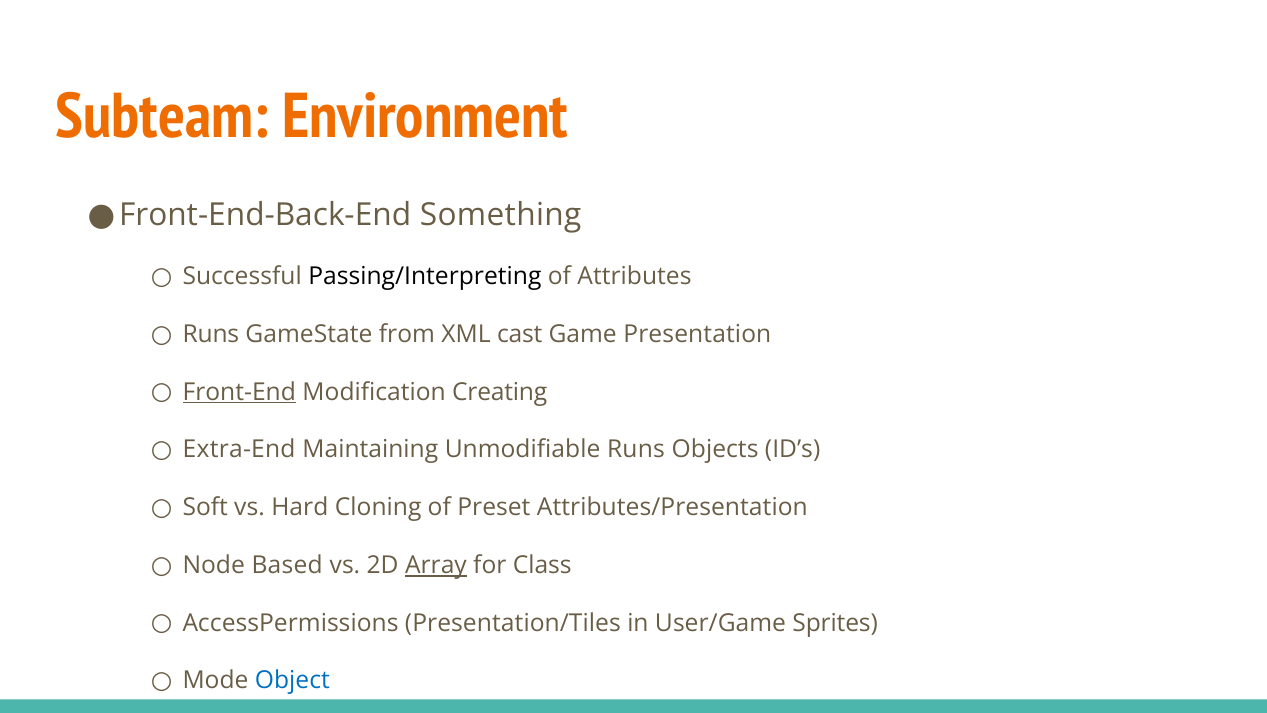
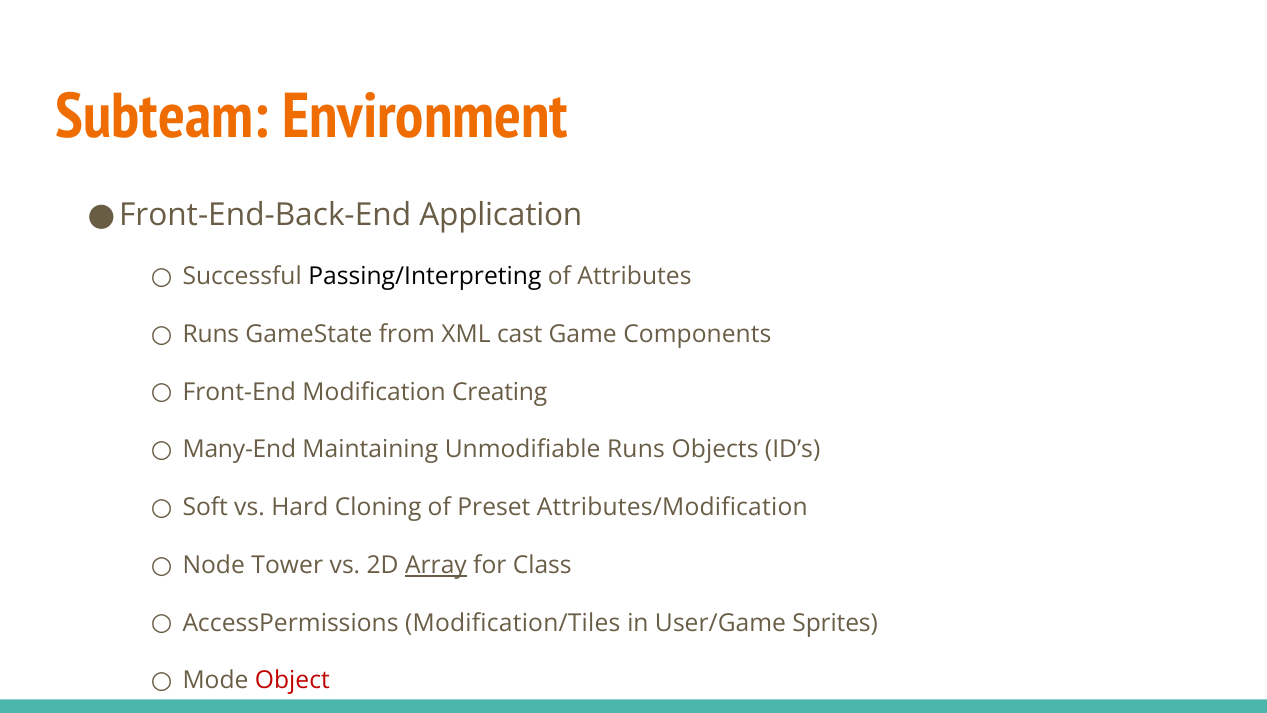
Something: Something -> Application
Presentation: Presentation -> Components
Front-End underline: present -> none
Extra-End: Extra-End -> Many-End
Attributes/Presentation: Attributes/Presentation -> Attributes/Modification
Based: Based -> Tower
Presentation/Tiles: Presentation/Tiles -> Modification/Tiles
Object colour: blue -> red
